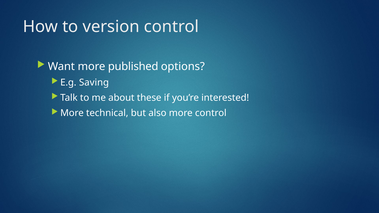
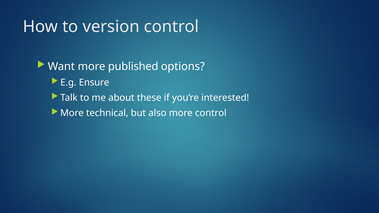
Saving: Saving -> Ensure
